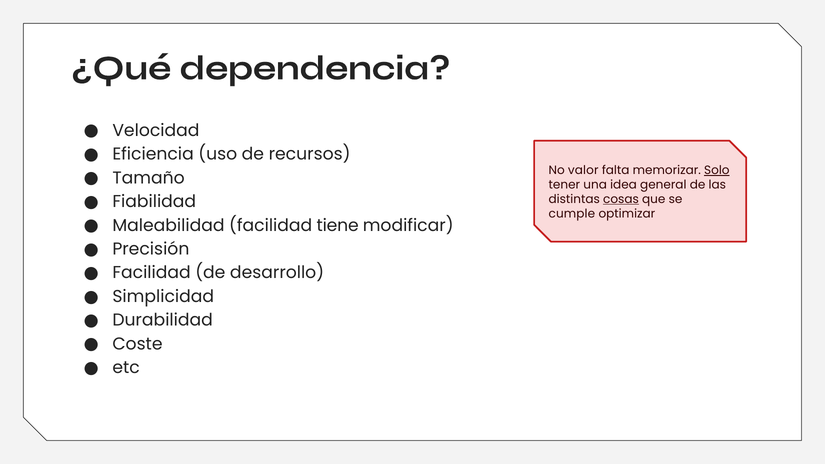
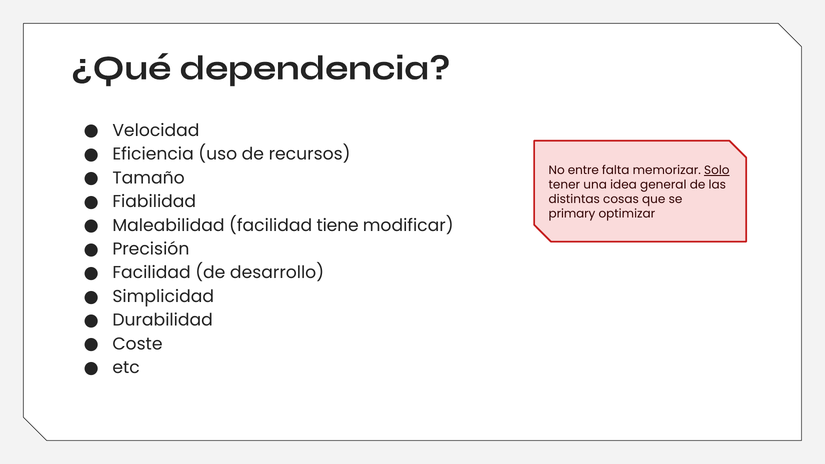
valor: valor -> entre
cosas underline: present -> none
cumple: cumple -> primary
